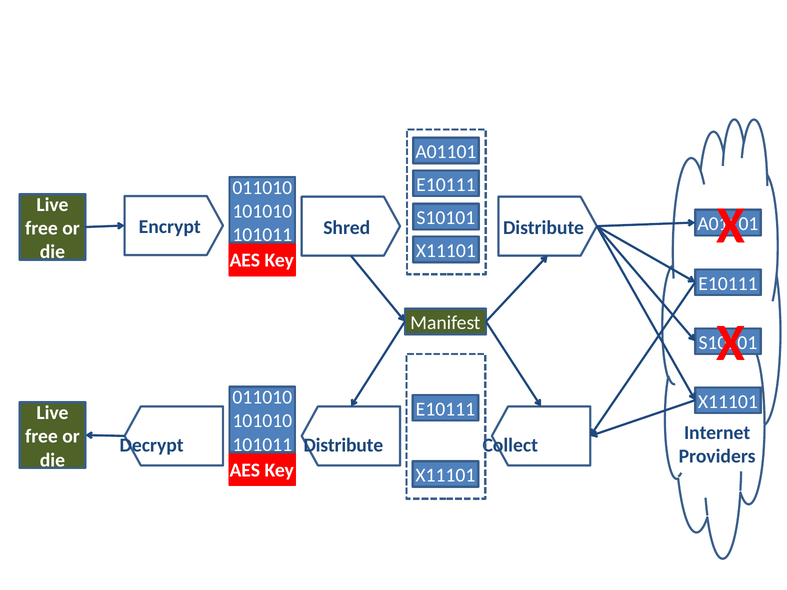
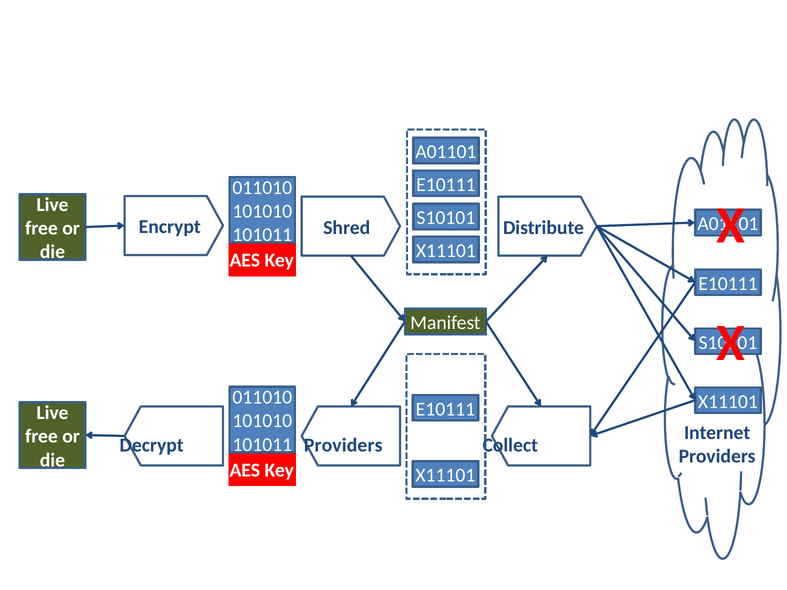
Distribute at (343, 445): Distribute -> Providers
